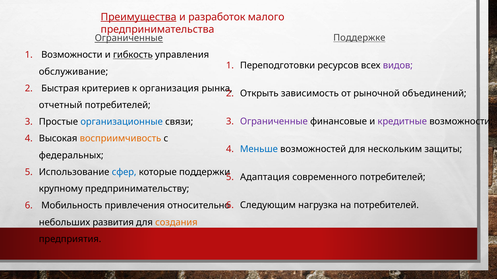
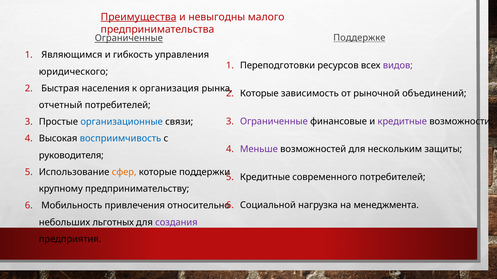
разработок: разработок -> невыгодны
Возможности at (72, 55): Возможности -> Являющимся
гибкость underline: present -> none
обслуживание: обслуживание -> юридического
критериев: критериев -> населения
Открыть at (259, 94): Открыть -> Которые
восприимчивость colour: orange -> blue
Меньше colour: blue -> purple
федеральных: федеральных -> руководителя
сфер colour: blue -> orange
Адаптация at (265, 177): Адаптация -> Кредитные
Следующим: Следующим -> Социальной
на потребителей: потребителей -> менеджмента
развития: развития -> льготных
создания colour: orange -> purple
